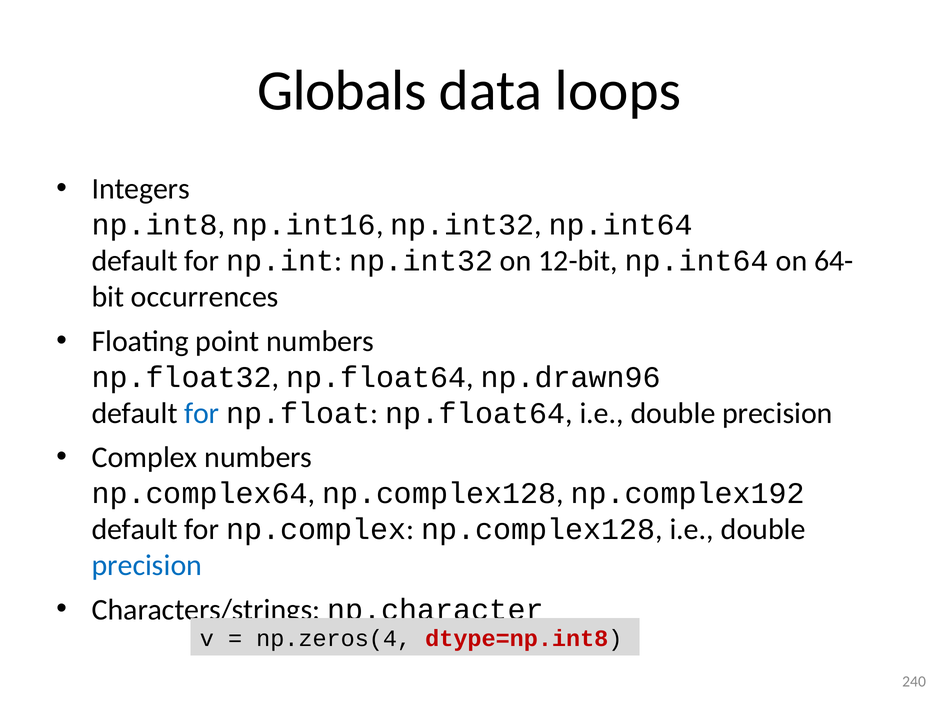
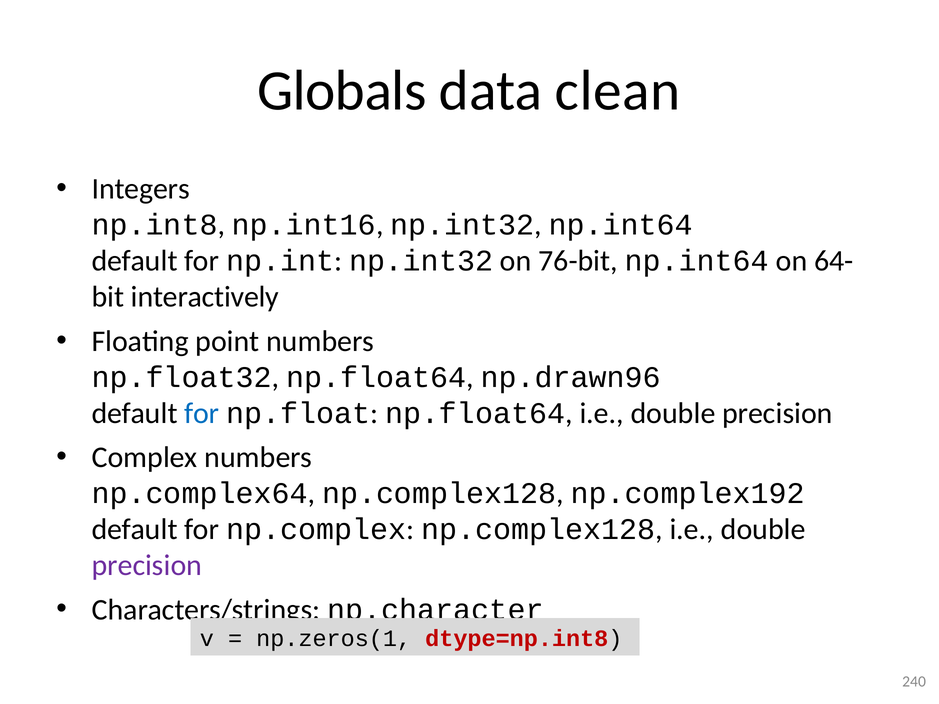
loops: loops -> clean
12-bit: 12-bit -> 76-bit
occurrences: occurrences -> interactively
precision at (147, 566) colour: blue -> purple
np.zeros(4: np.zeros(4 -> np.zeros(1
